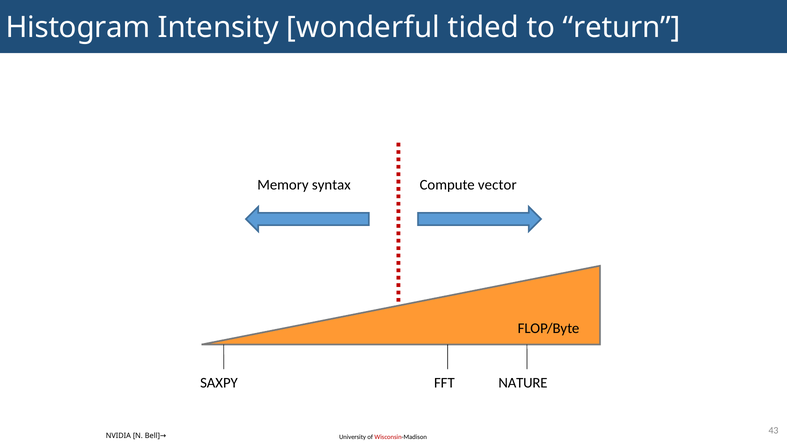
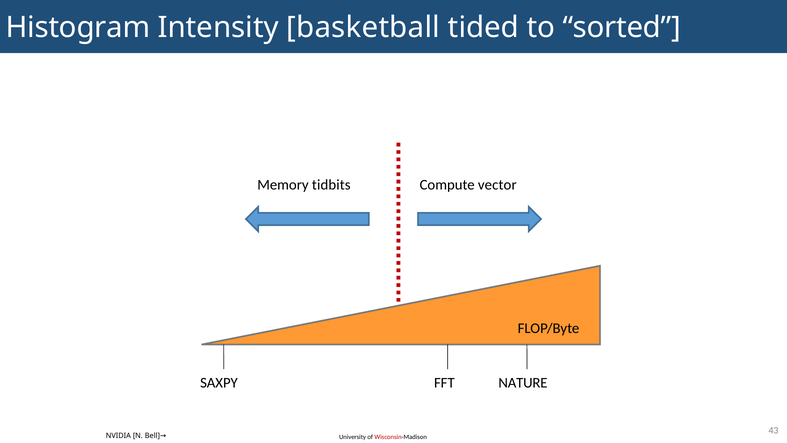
wonderful: wonderful -> basketball
return: return -> sorted
syntax: syntax -> tidbits
